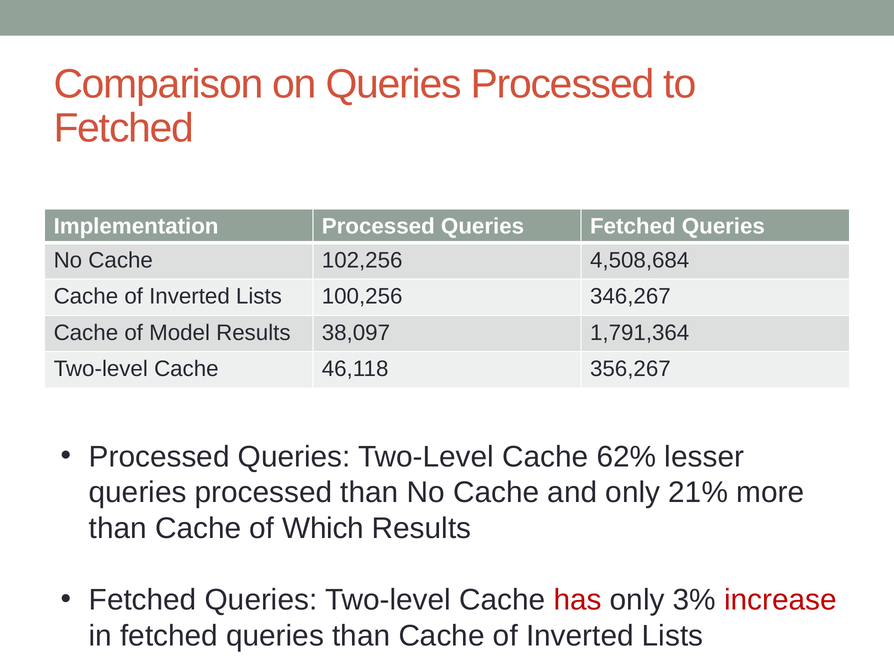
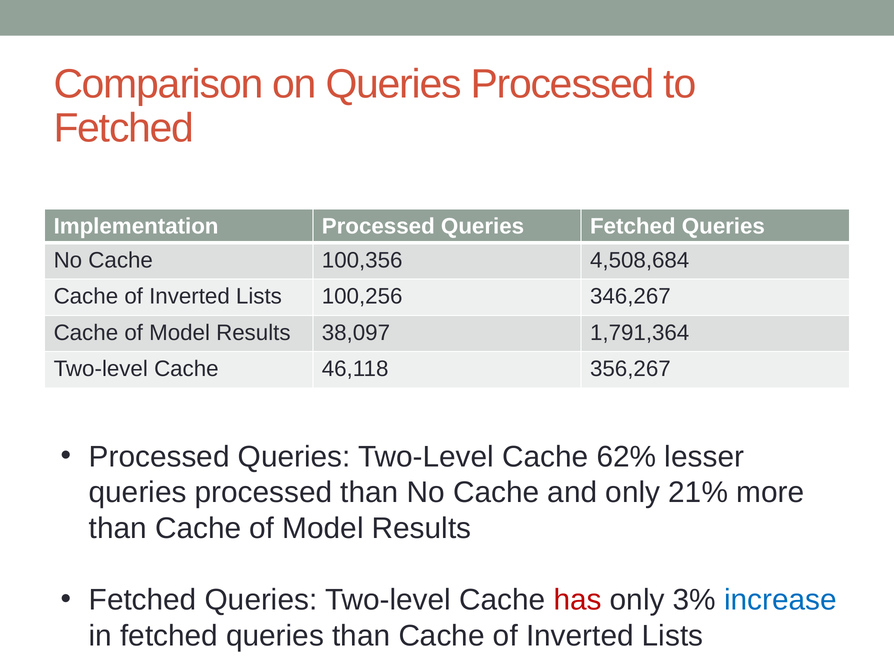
102,256: 102,256 -> 100,356
than Cache of Which: Which -> Model
increase colour: red -> blue
